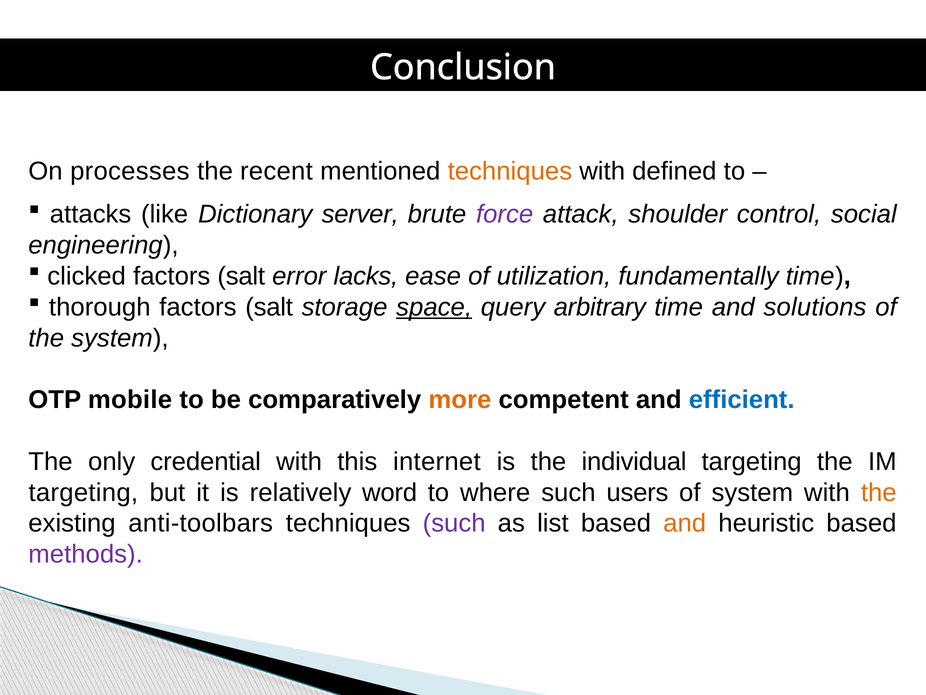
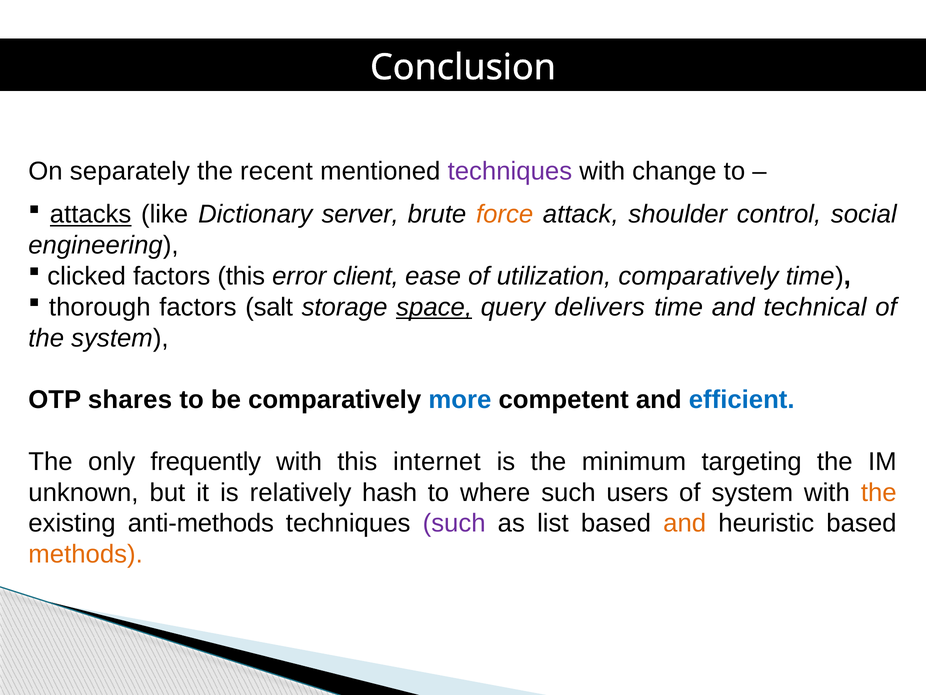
processes: processes -> separately
techniques at (510, 171) colour: orange -> purple
defined: defined -> change
attacks underline: none -> present
force colour: purple -> orange
salt at (241, 276): salt -> this
lacks: lacks -> client
utilization fundamentally: fundamentally -> comparatively
arbitrary: arbitrary -> delivers
solutions: solutions -> technical
mobile: mobile -> shares
more colour: orange -> blue
credential: credential -> frequently
individual: individual -> minimum
targeting at (83, 492): targeting -> unknown
word: word -> hash
anti-toolbars: anti-toolbars -> anti-methods
methods colour: purple -> orange
